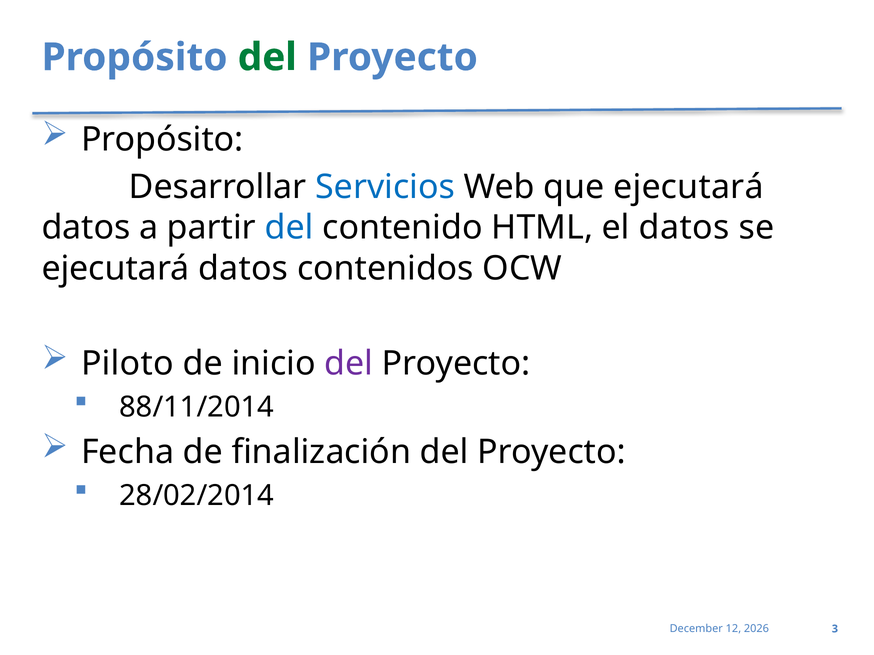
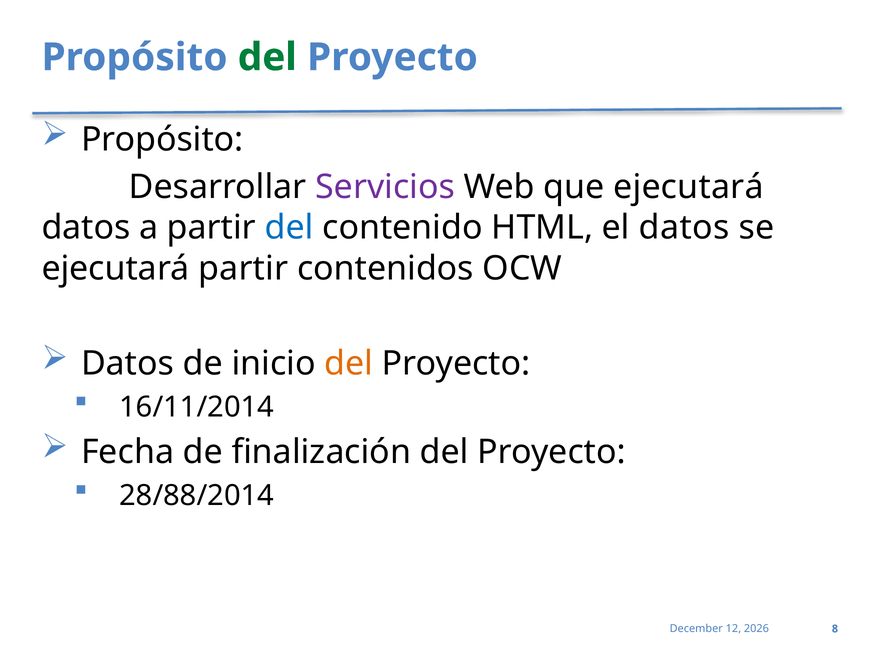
Servicios colour: blue -> purple
datos at (243, 269): datos -> partir
Piloto at (127, 364): Piloto -> Datos
del at (349, 364) colour: purple -> orange
88/11/2014: 88/11/2014 -> 16/11/2014
28/02/2014: 28/02/2014 -> 28/88/2014
3: 3 -> 8
